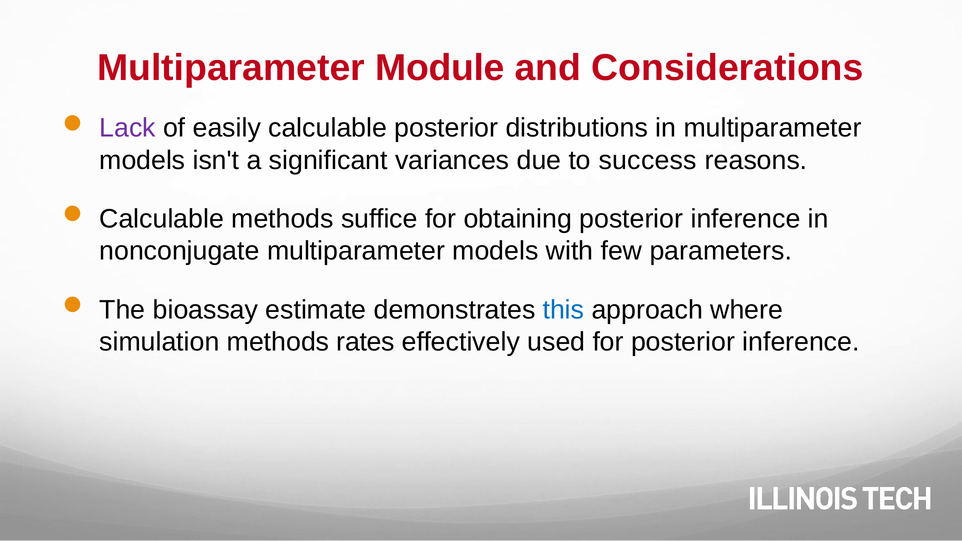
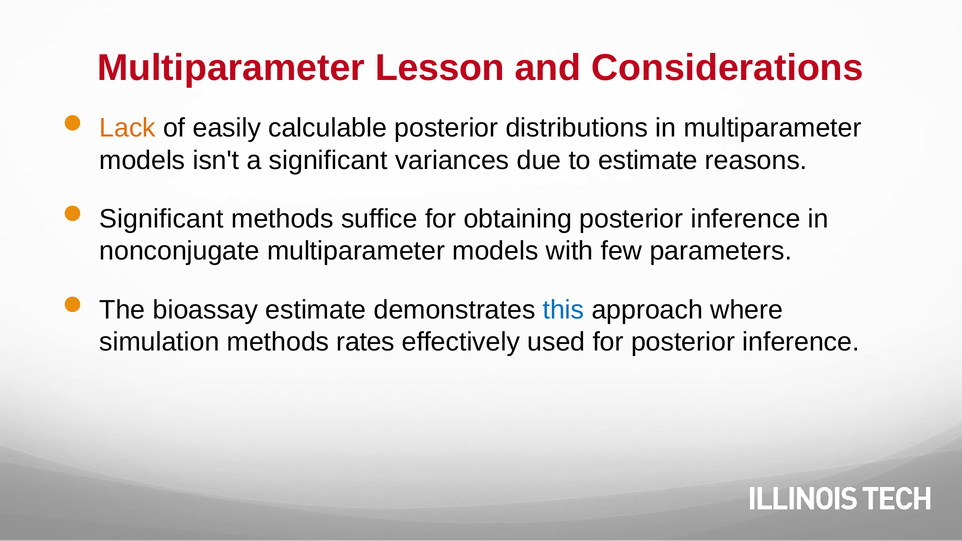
Module: Module -> Lesson
Lack colour: purple -> orange
to success: success -> estimate
Calculable at (162, 219): Calculable -> Significant
